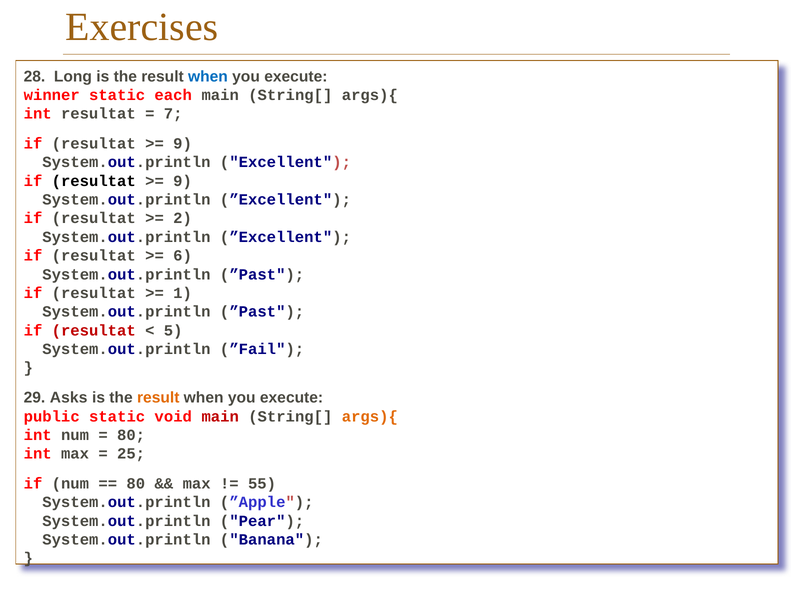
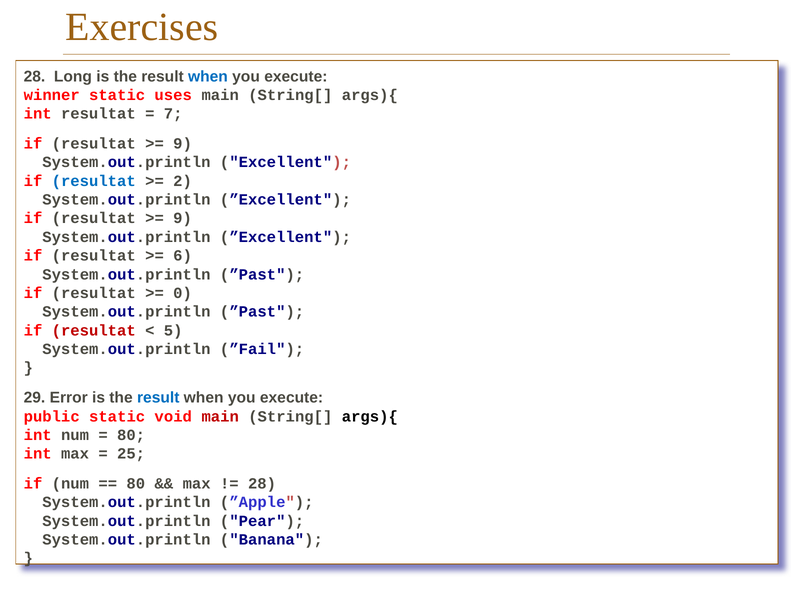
each: each -> uses
resultat at (94, 181) colour: black -> blue
9 at (183, 181): 9 -> 2
2 at (183, 218): 2 -> 9
1: 1 -> 0
Asks: Asks -> Error
result at (158, 398) colour: orange -> blue
args){ at (370, 416) colour: orange -> black
55 at (262, 484): 55 -> 28
